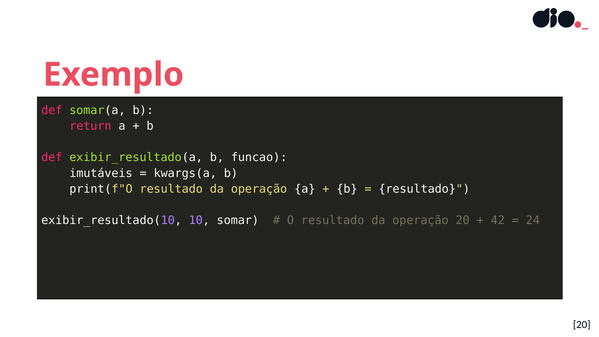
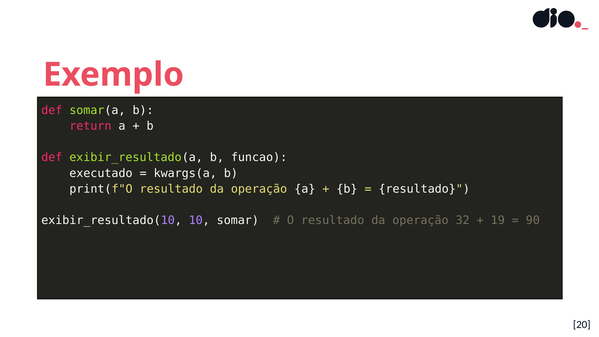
imutáveis: imutáveis -> executado
operação 20: 20 -> 32
42: 42 -> 19
24: 24 -> 90
